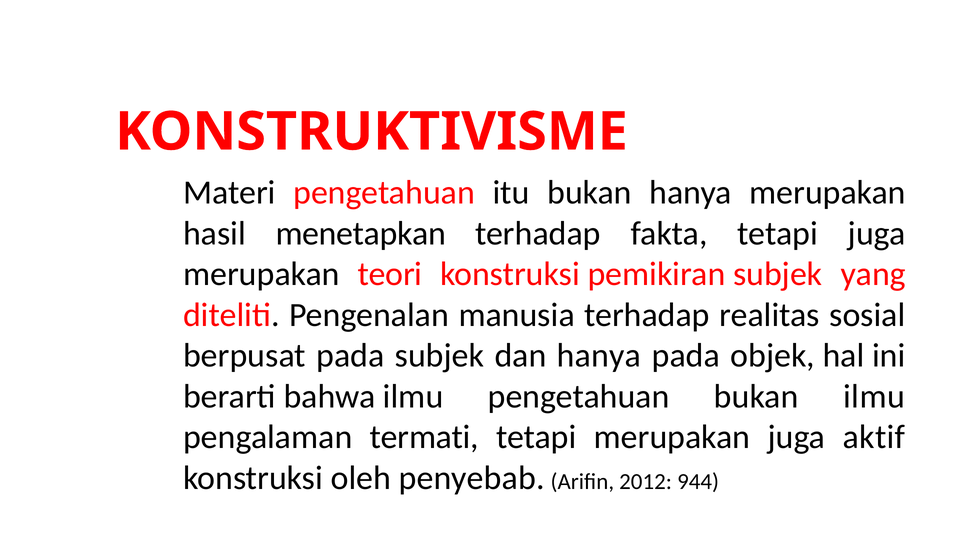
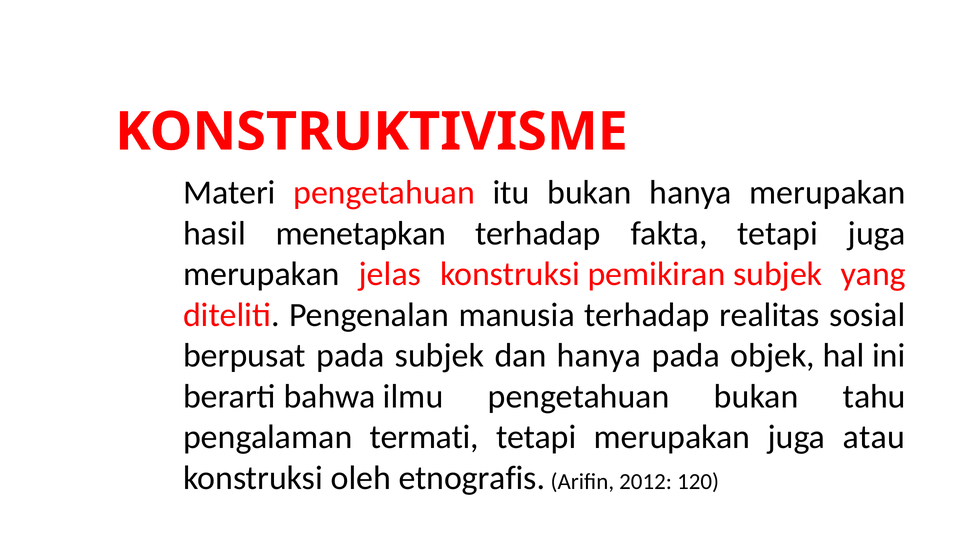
teori: teori -> jelas
bukan ilmu: ilmu -> tahu
aktif: aktif -> atau
penyebab: penyebab -> etnografis
944: 944 -> 120
